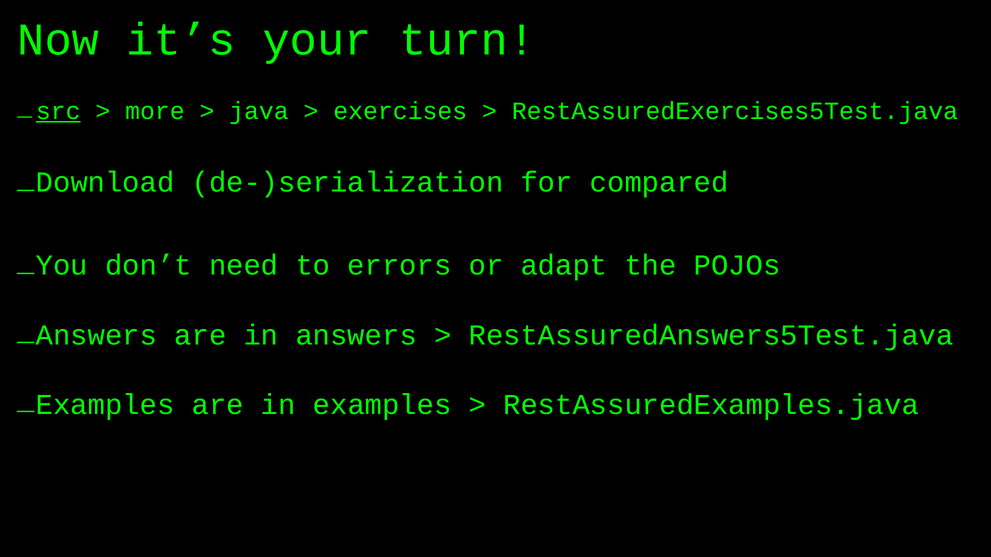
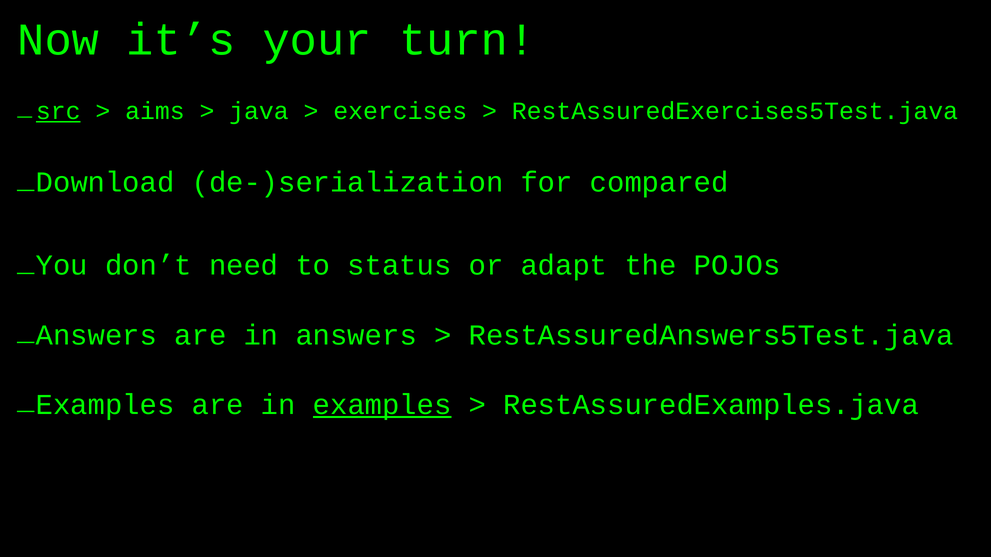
more: more -> aims
errors: errors -> status
examples at (382, 405) underline: none -> present
